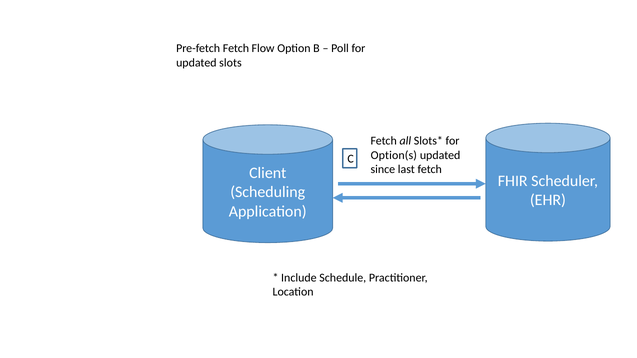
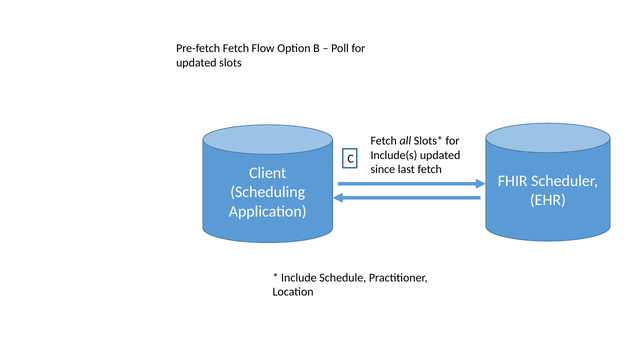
Option(s: Option(s -> Include(s
